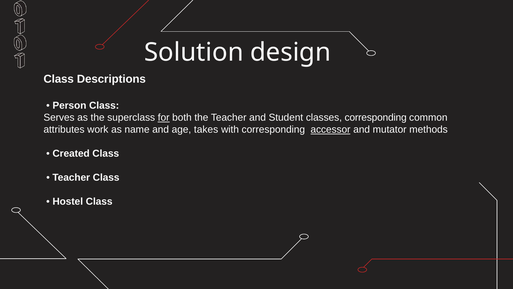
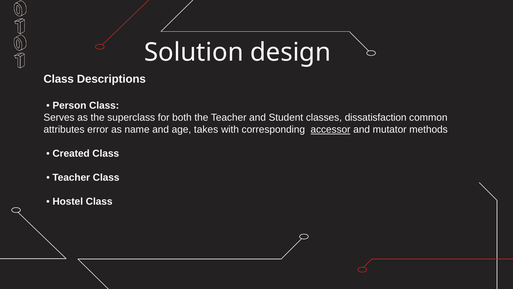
for underline: present -> none
classes corresponding: corresponding -> dissatisfaction
work: work -> error
